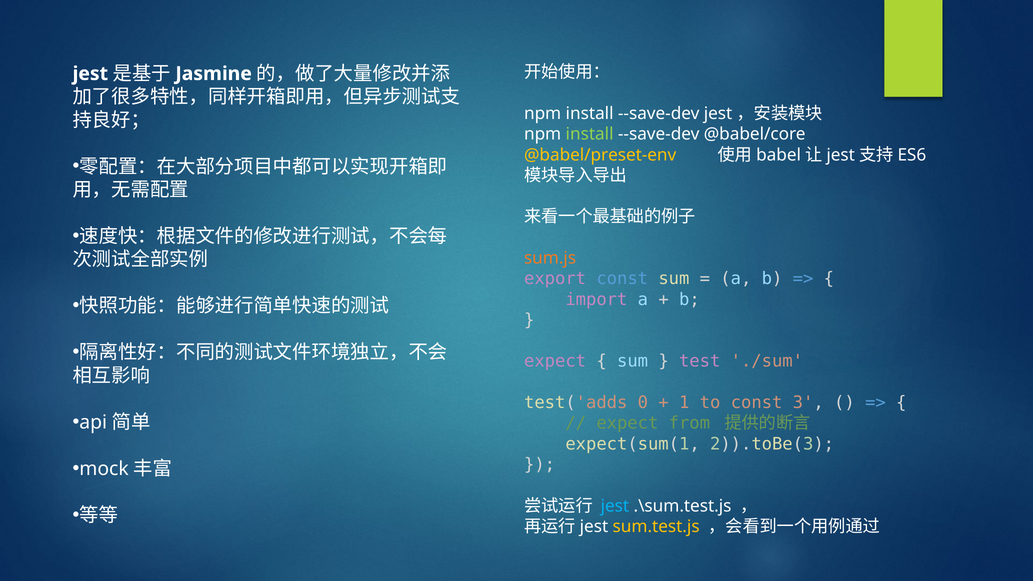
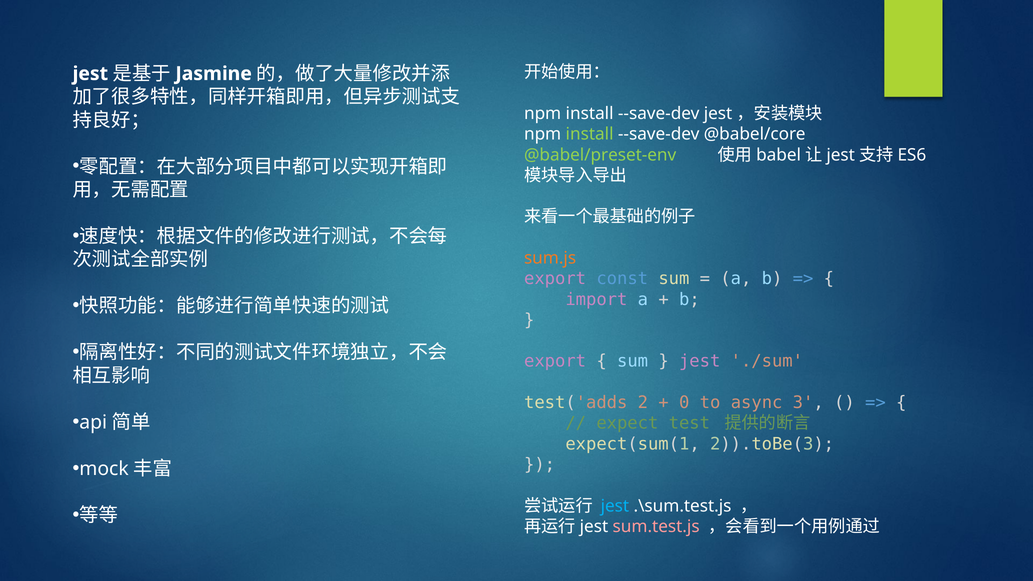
@babel/preset-env colour: yellow -> light green
expect at (555, 361): expect -> export
test at (700, 361): test -> jest
0: 0 -> 2
1: 1 -> 0
to const: const -> async
from: from -> test
sum.test.js colour: yellow -> pink
